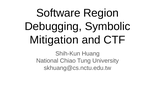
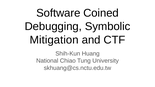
Region: Region -> Coined
